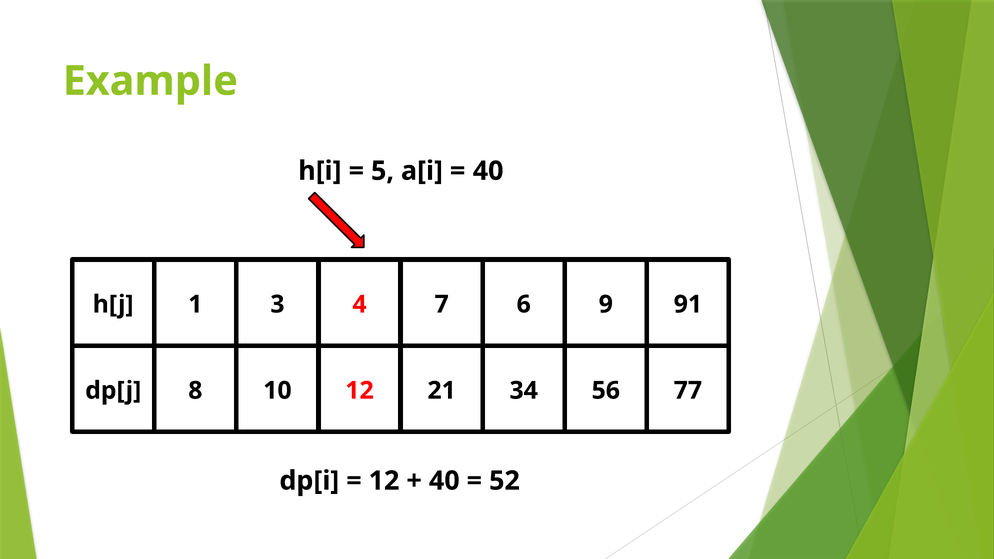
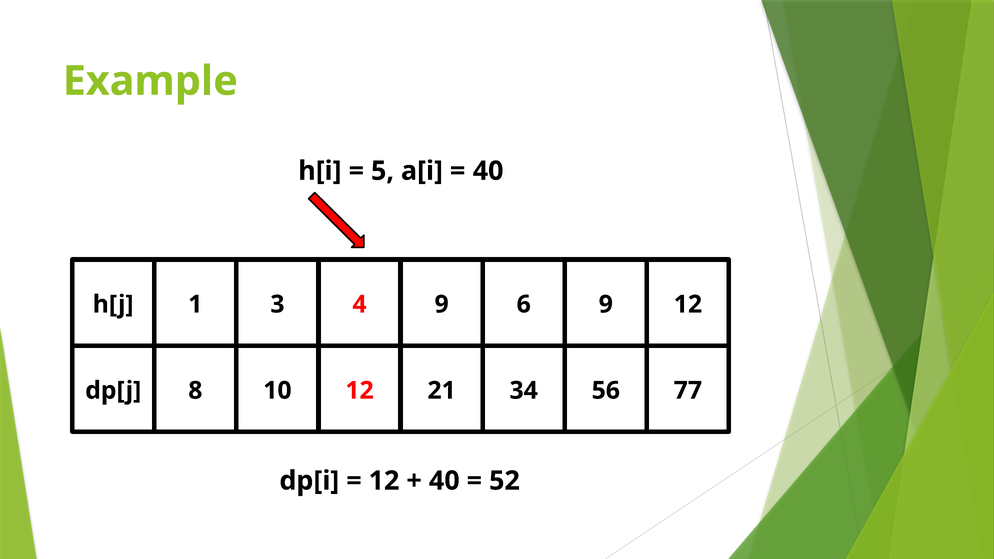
4 7: 7 -> 9
9 91: 91 -> 12
